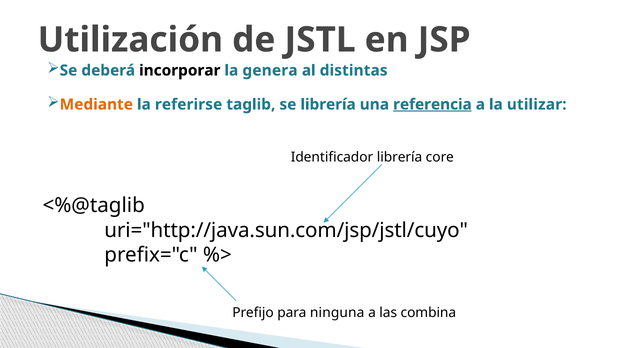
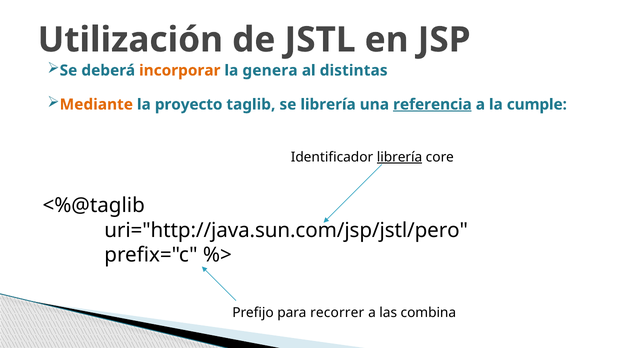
incorporar colour: black -> orange
referirse: referirse -> proyecto
utilizar: utilizar -> cumple
librería at (400, 157) underline: none -> present
uri="http://java.sun.com/jsp/jstl/cuyo: uri="http://java.sun.com/jsp/jstl/cuyo -> uri="http://java.sun.com/jsp/jstl/pero
ninguna: ninguna -> recorrer
